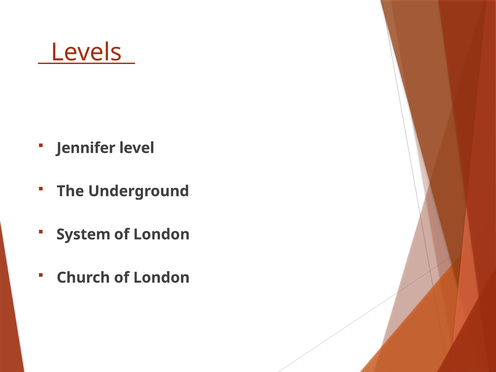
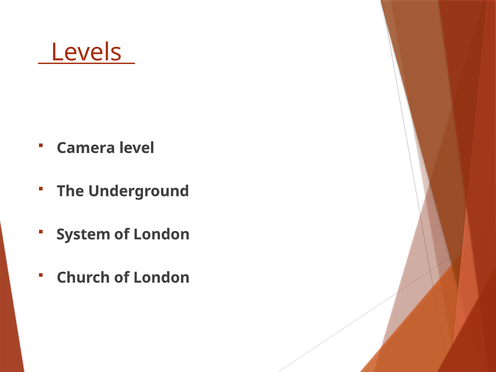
Jennifer: Jennifer -> Camera
